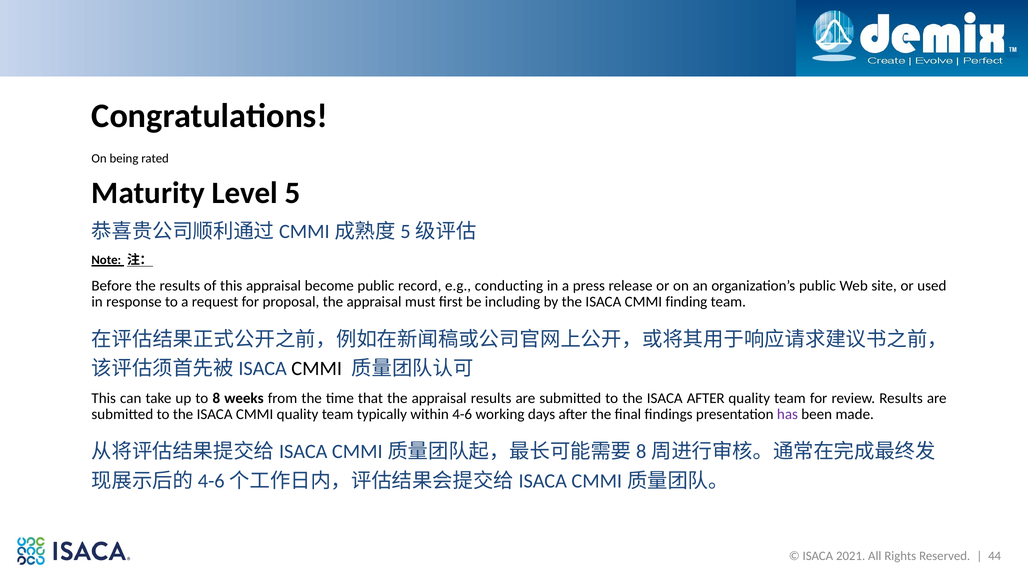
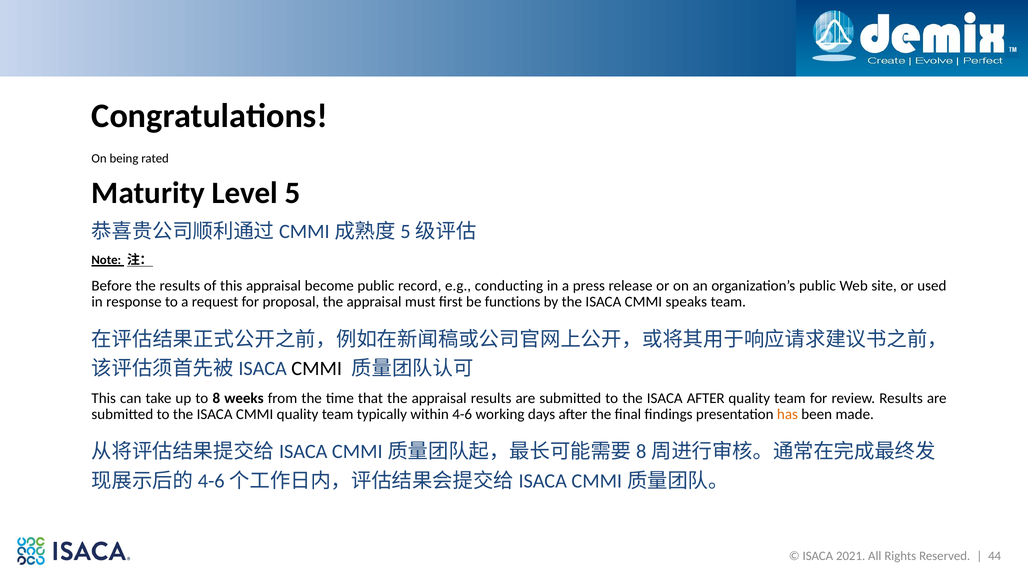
including: including -> functions
finding: finding -> speaks
has colour: purple -> orange
